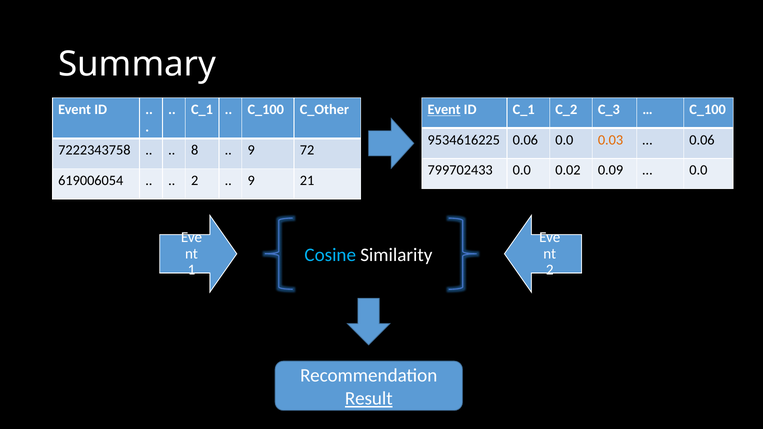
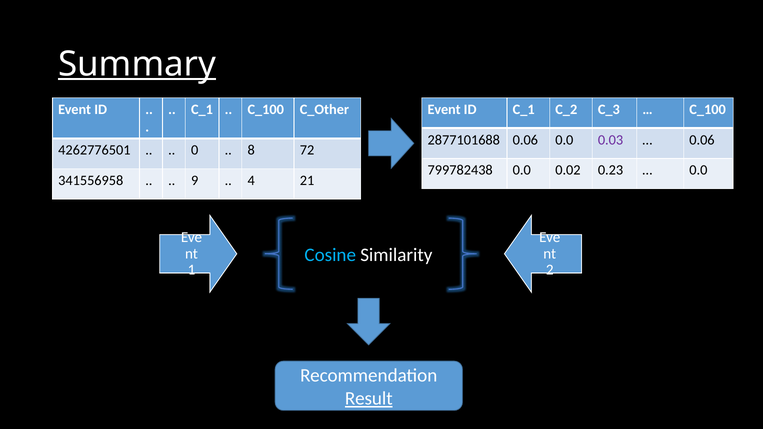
Summary underline: none -> present
Event at (444, 110) underline: present -> none
9534616225: 9534616225 -> 2877101688
0.03 colour: orange -> purple
7222343758: 7222343758 -> 4262776501
8: 8 -> 0
9 at (251, 150): 9 -> 8
799702433: 799702433 -> 799782438
0.09: 0.09 -> 0.23
619006054: 619006054 -> 341556958
2 at (195, 181): 2 -> 9
9 at (251, 181): 9 -> 4
